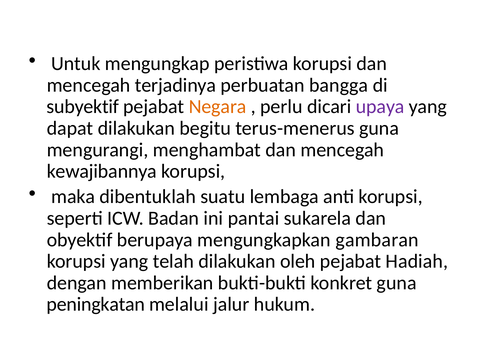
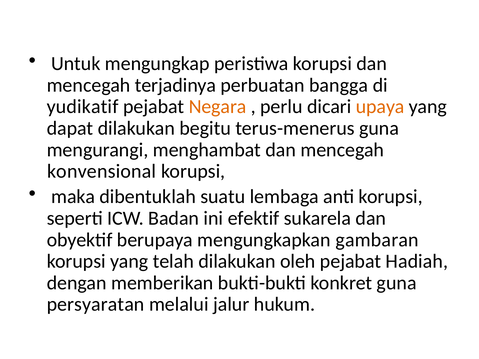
subyektif: subyektif -> yudikatif
upaya colour: purple -> orange
kewajibannya: kewajibannya -> konvensional
pantai: pantai -> efektif
peningkatan: peningkatan -> persyaratan
